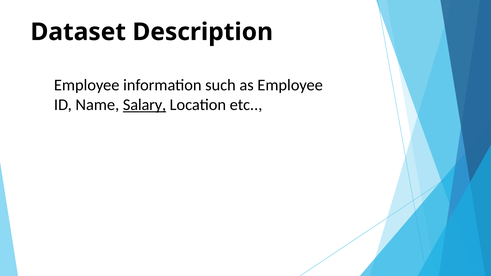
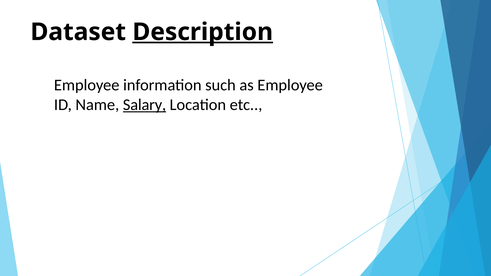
Description underline: none -> present
